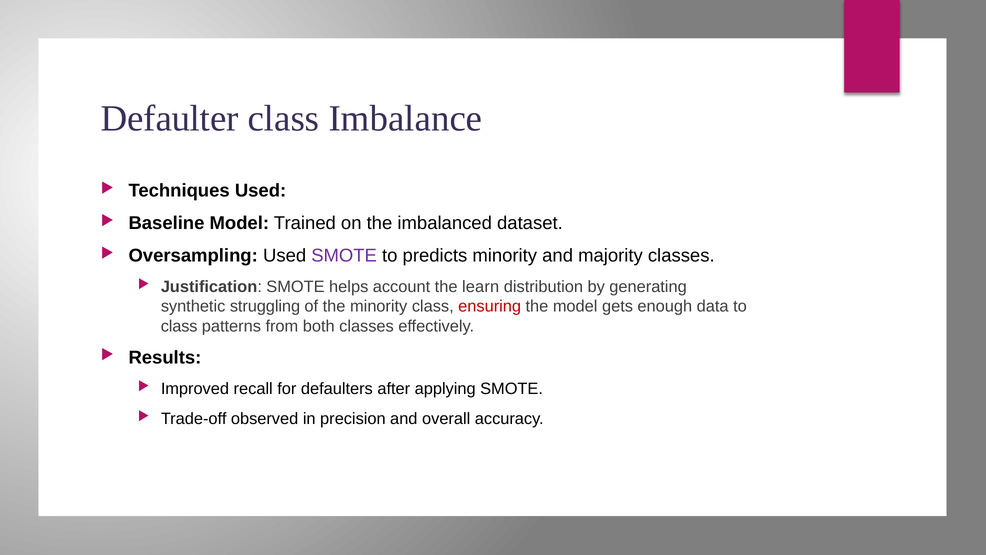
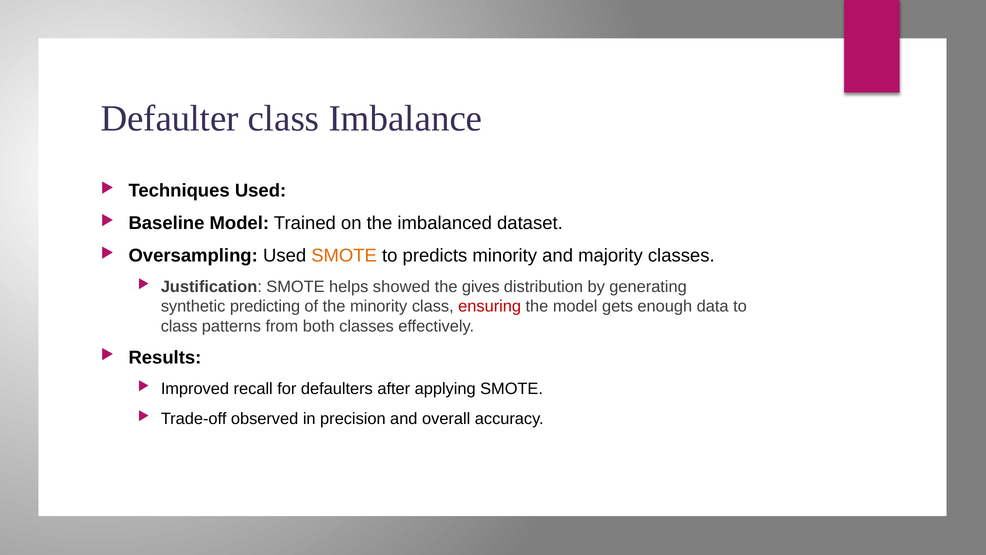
SMOTE at (344, 256) colour: purple -> orange
account: account -> showed
learn: learn -> gives
struggling: struggling -> predicting
